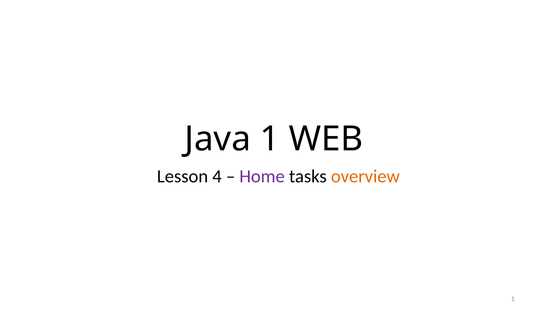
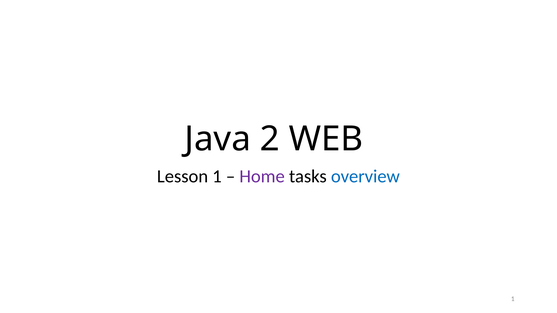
Java 1: 1 -> 2
Lesson 4: 4 -> 1
overview colour: orange -> blue
